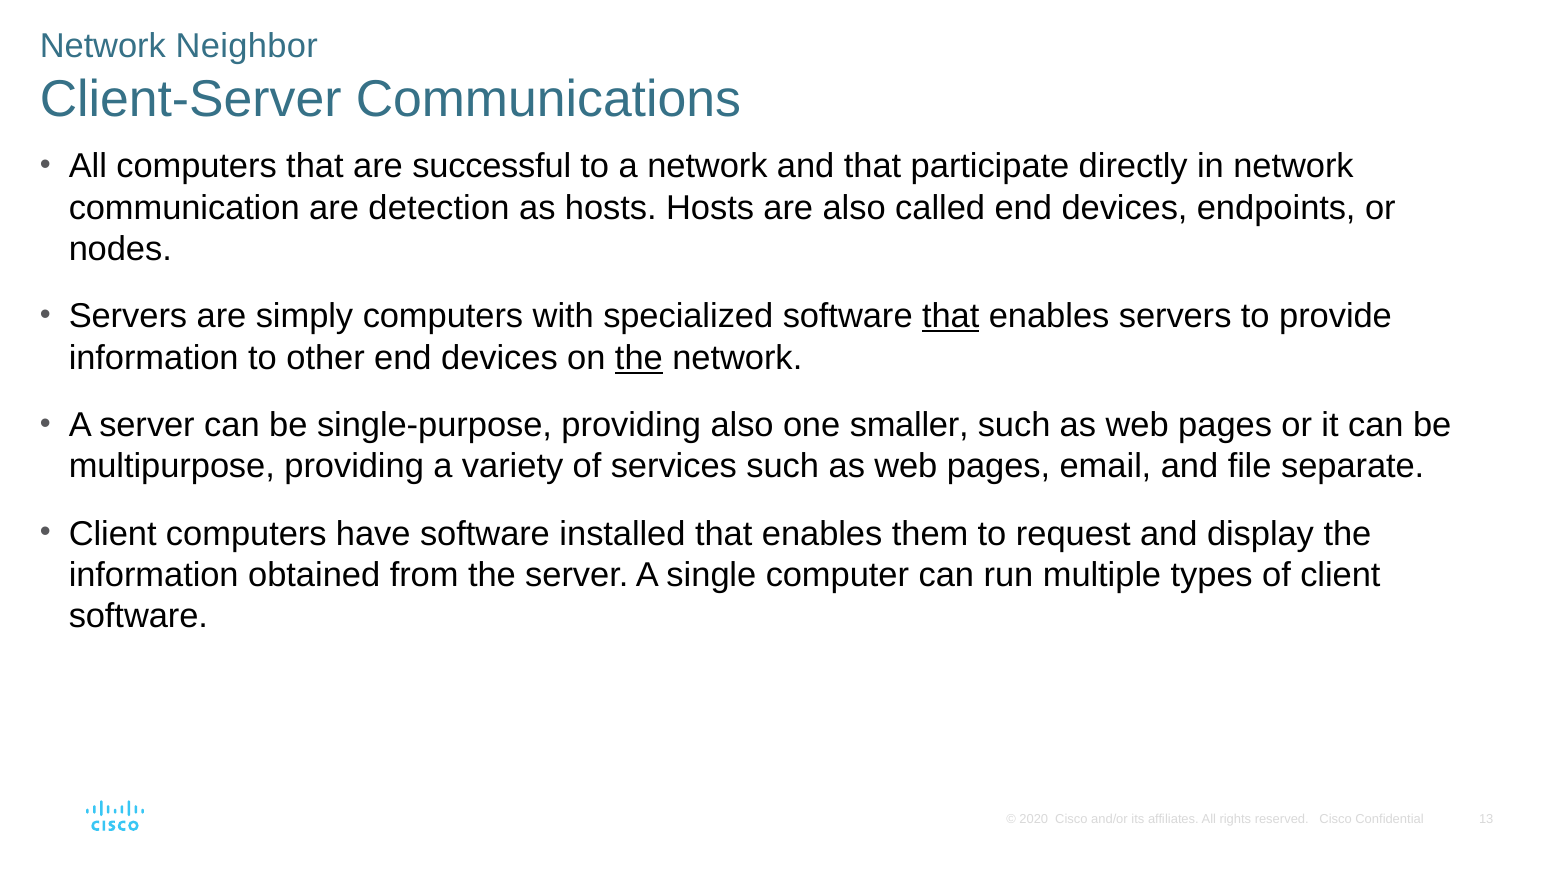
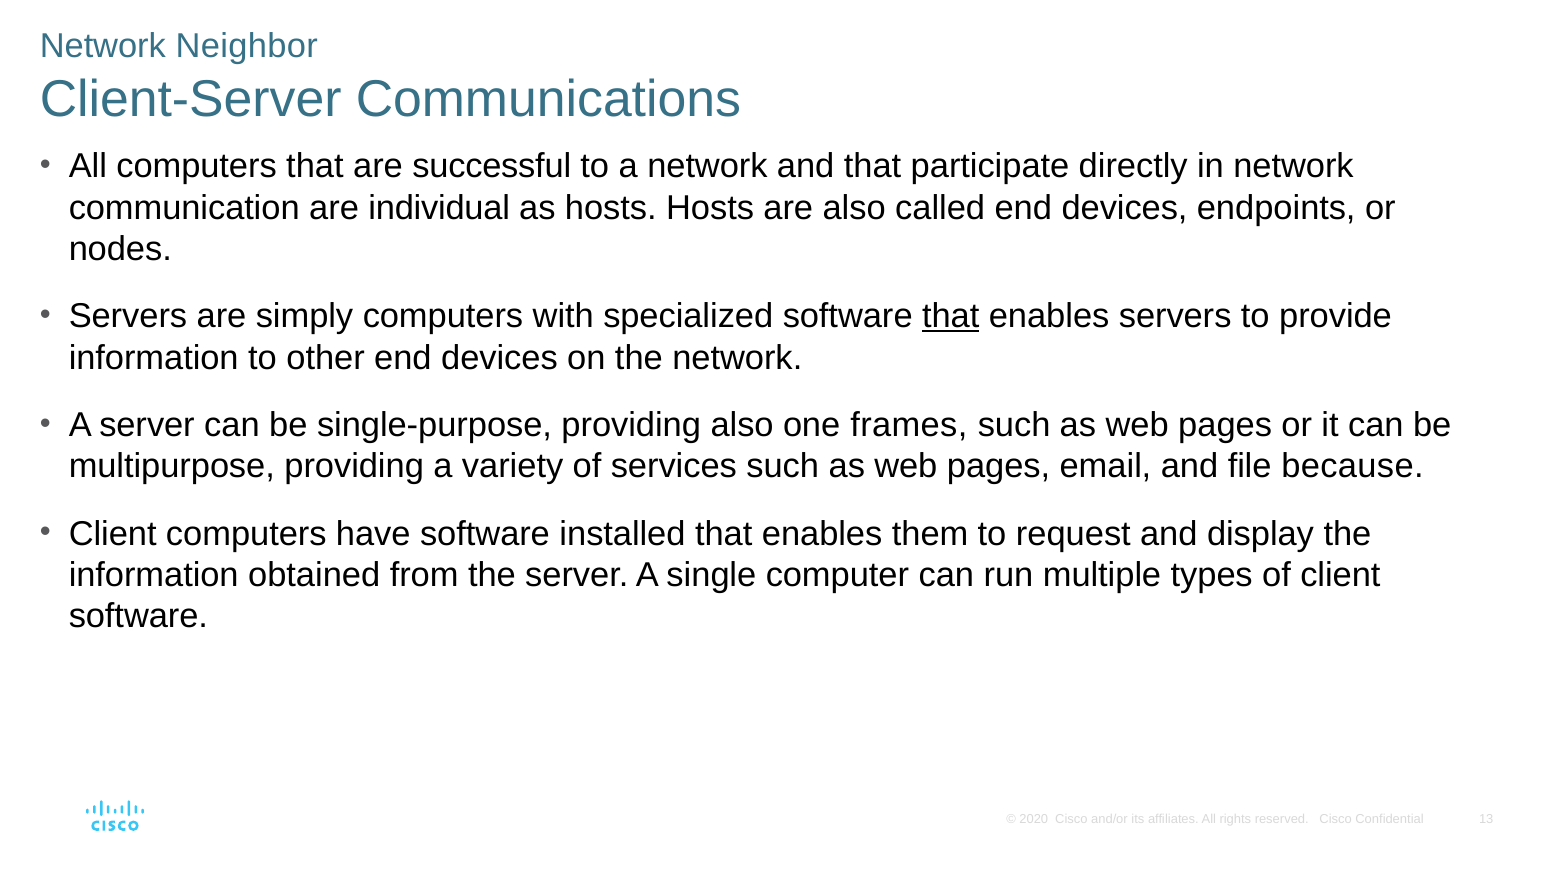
detection: detection -> individual
the at (639, 358) underline: present -> none
smaller: smaller -> frames
separate: separate -> because
